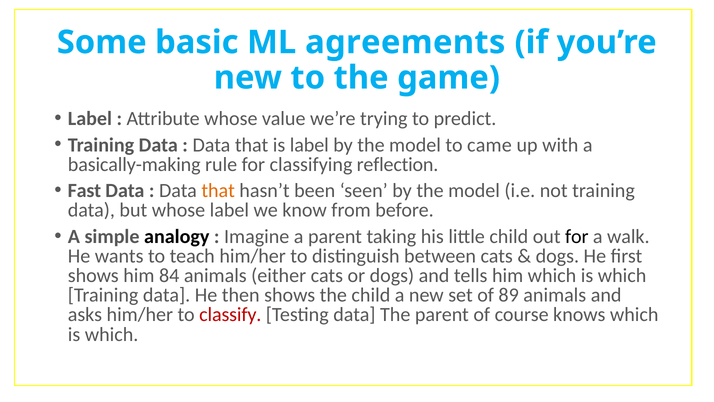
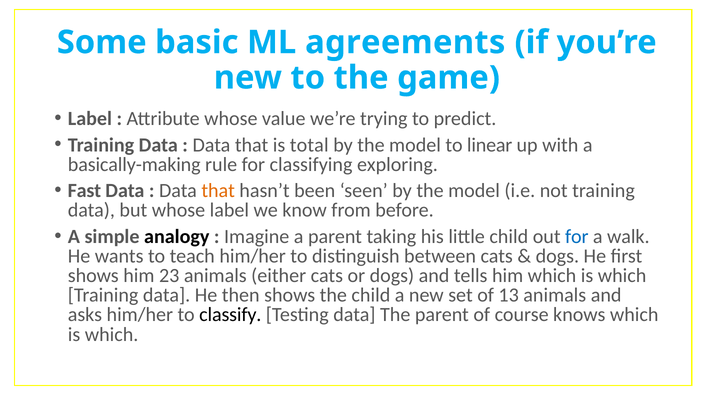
is label: label -> total
came: came -> linear
reflection: reflection -> exploring
for at (577, 236) colour: black -> blue
84: 84 -> 23
89: 89 -> 13
classify colour: red -> black
